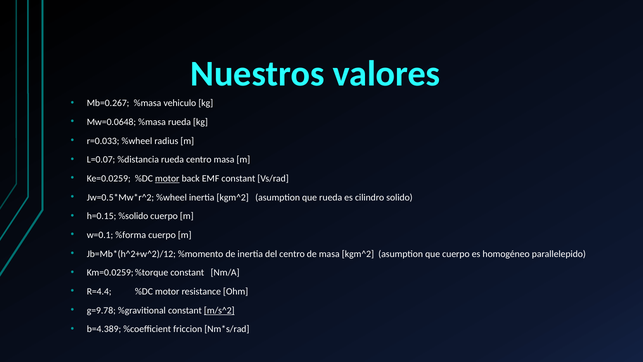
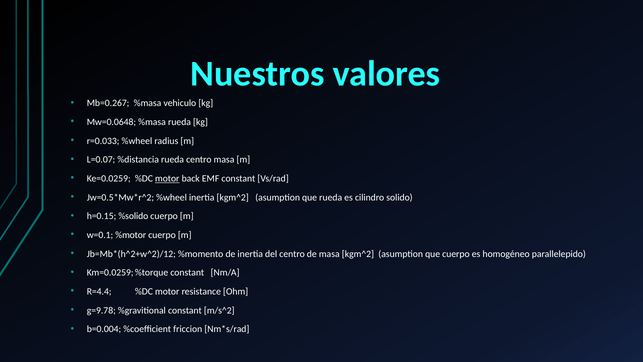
%forma: %forma -> %motor
m/s^2 underline: present -> none
b=4.389: b=4.389 -> b=0.004
